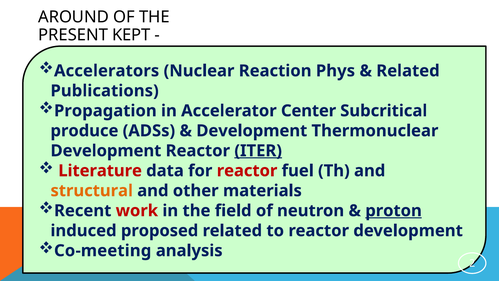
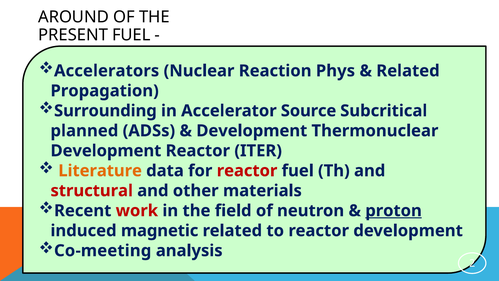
PRESENT KEPT: KEPT -> FUEL
Publications: Publications -> Propagation
Propagation: Propagation -> Surrounding
Center: Center -> Source
produce: produce -> planned
ITER underline: present -> none
Literature colour: red -> orange
structural colour: orange -> red
proposed: proposed -> magnetic
